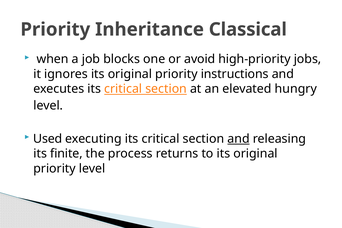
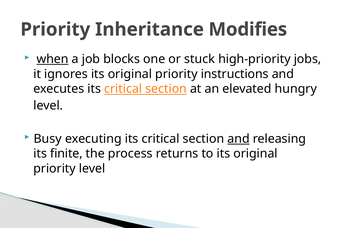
Classical: Classical -> Modifies
when underline: none -> present
avoid: avoid -> stuck
Used: Used -> Busy
